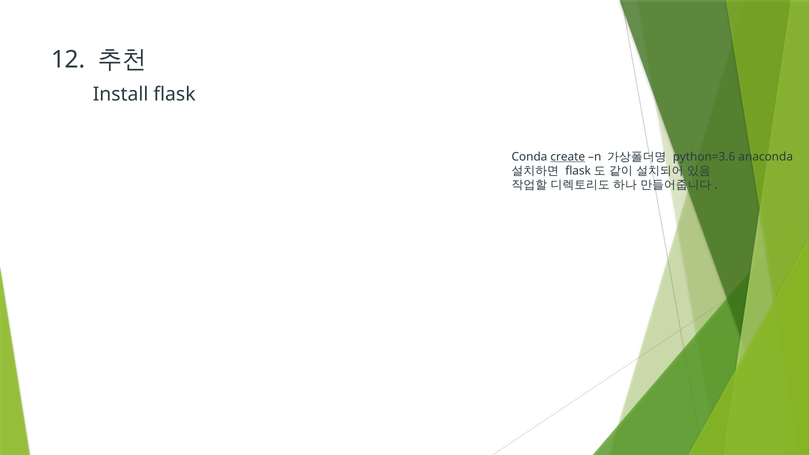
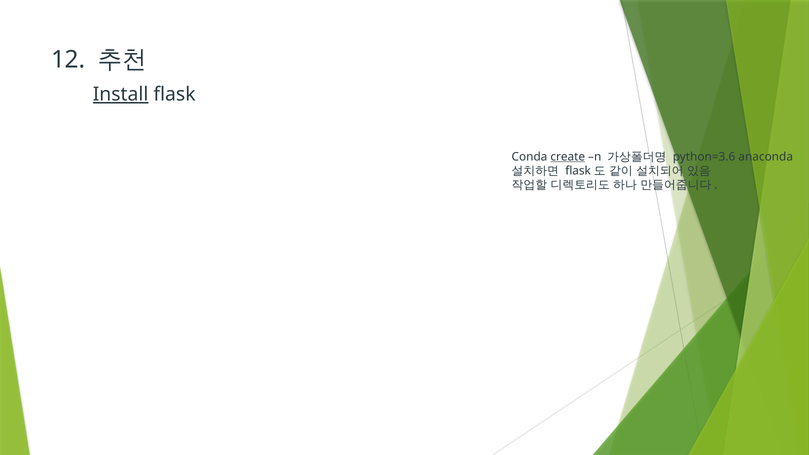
Install underline: none -> present
